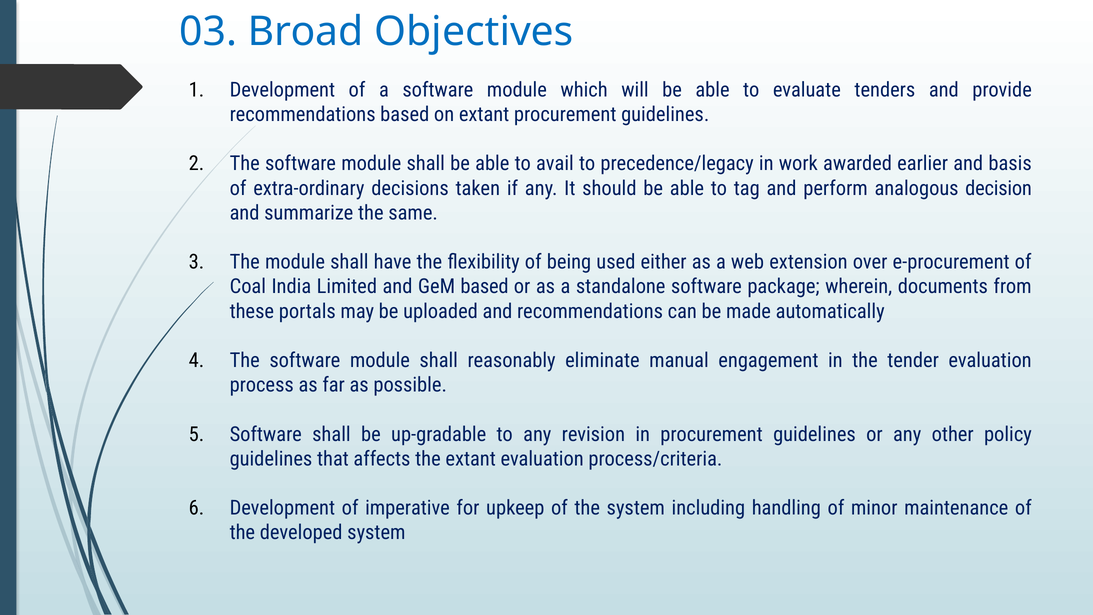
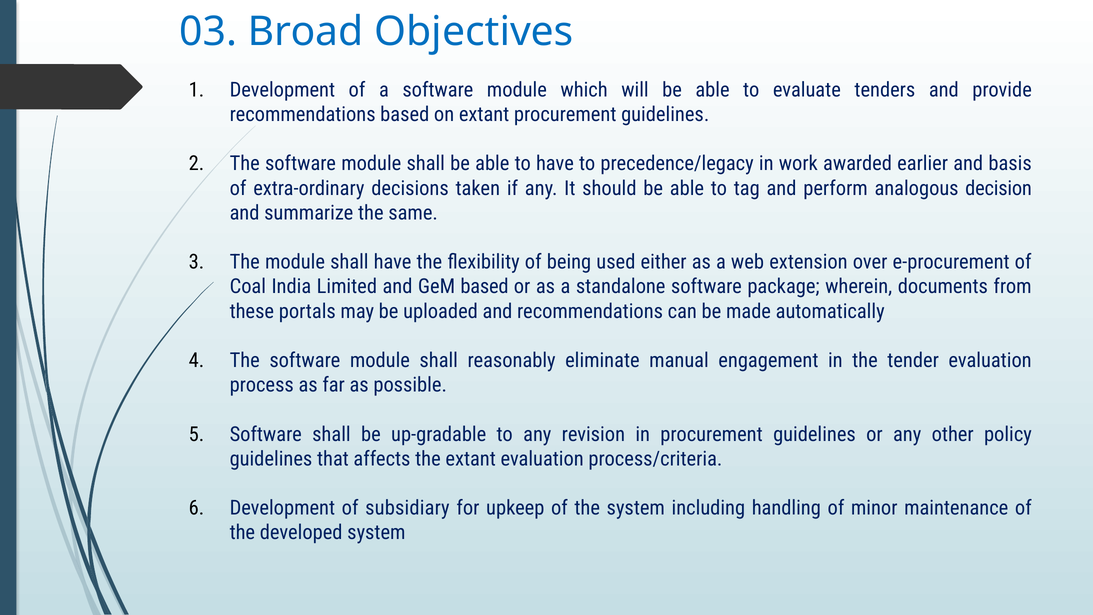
to avail: avail -> have
imperative: imperative -> subsidiary
